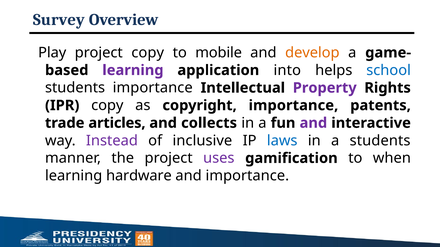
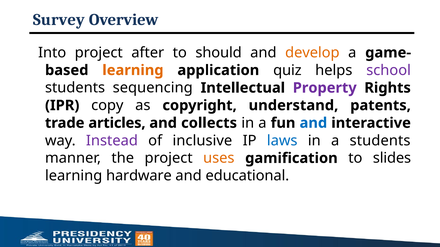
Play: Play -> Into
project copy: copy -> after
mobile: mobile -> should
learning at (133, 70) colour: purple -> orange
into: into -> quiz
school colour: blue -> purple
students importance: importance -> sequencing
copyright importance: importance -> understand
and at (313, 123) colour: purple -> blue
uses colour: purple -> orange
when: when -> slides
and importance: importance -> educational
